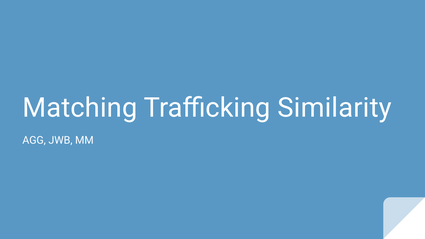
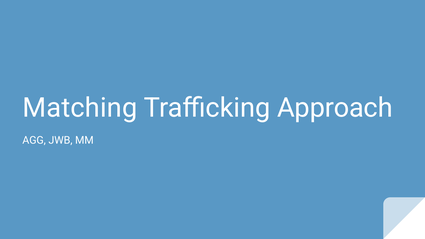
Similarity: Similarity -> Approach
